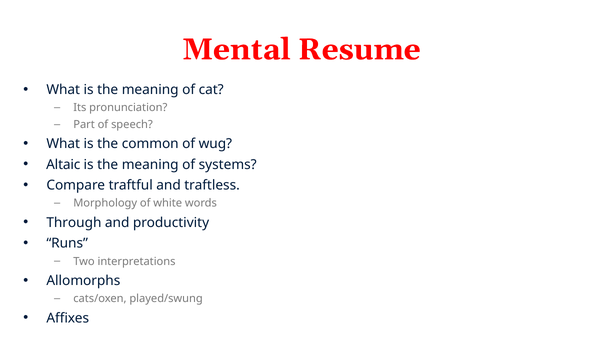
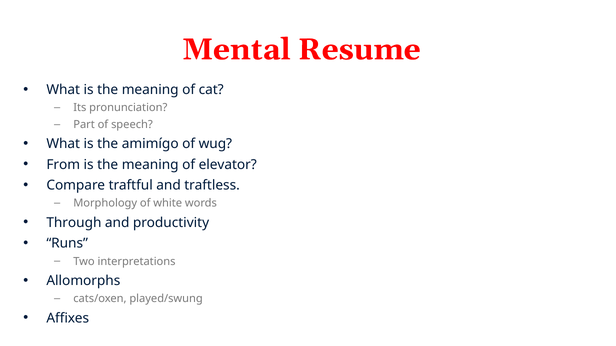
common: common -> amimígo
Altaic: Altaic -> From
systems: systems -> elevator
